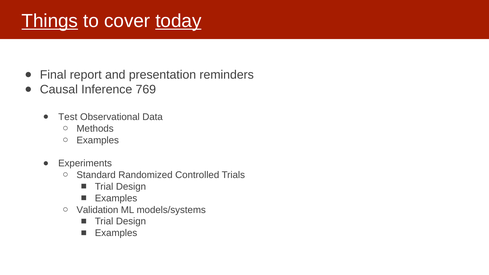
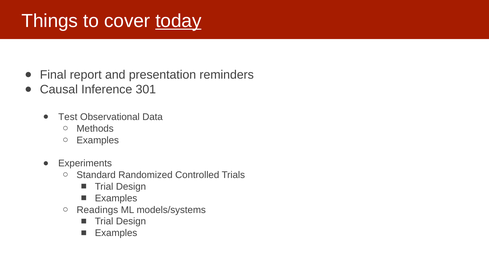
Things underline: present -> none
769: 769 -> 301
Validation: Validation -> Readings
